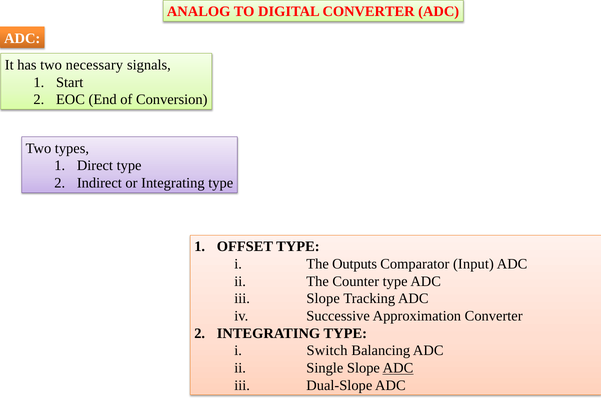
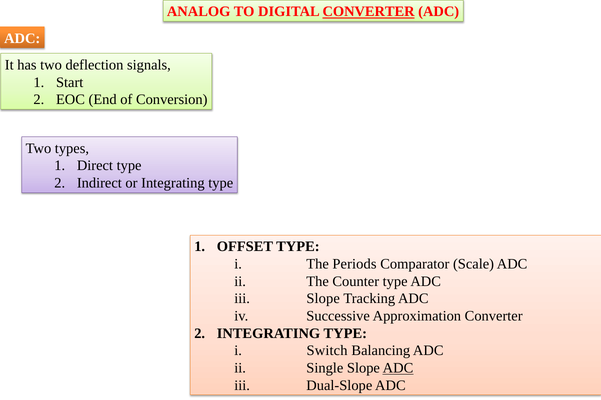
CONVERTER at (369, 12) underline: none -> present
necessary: necessary -> deflection
Outputs: Outputs -> Periods
Input: Input -> Scale
